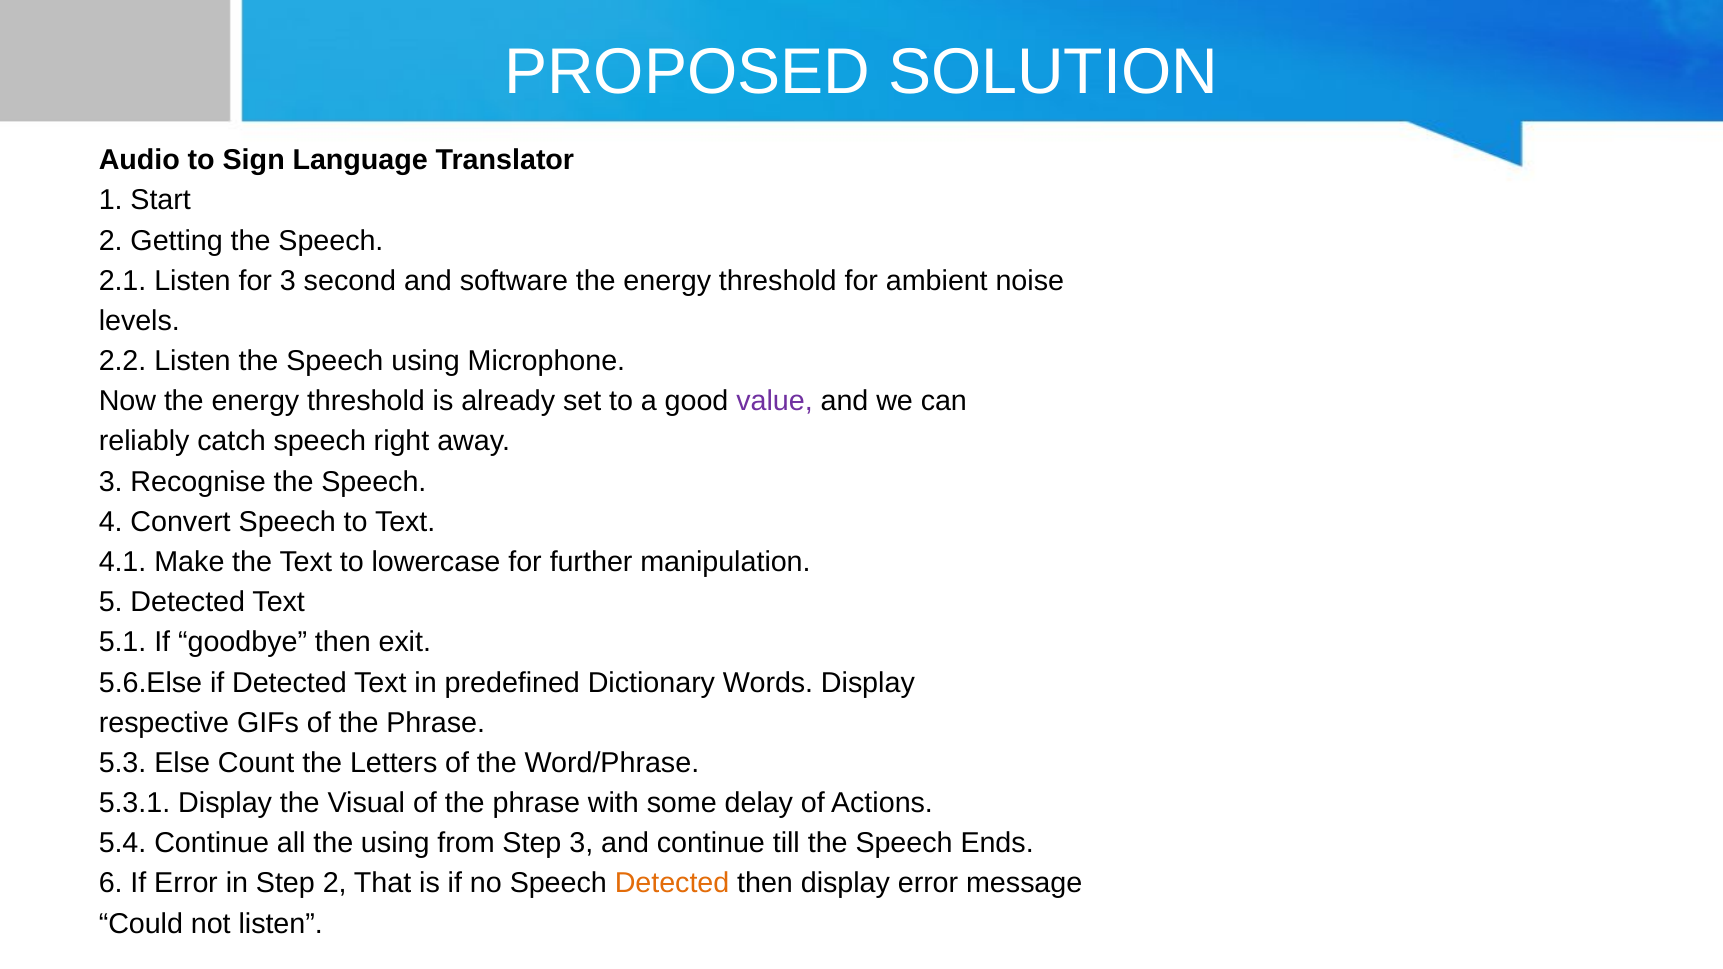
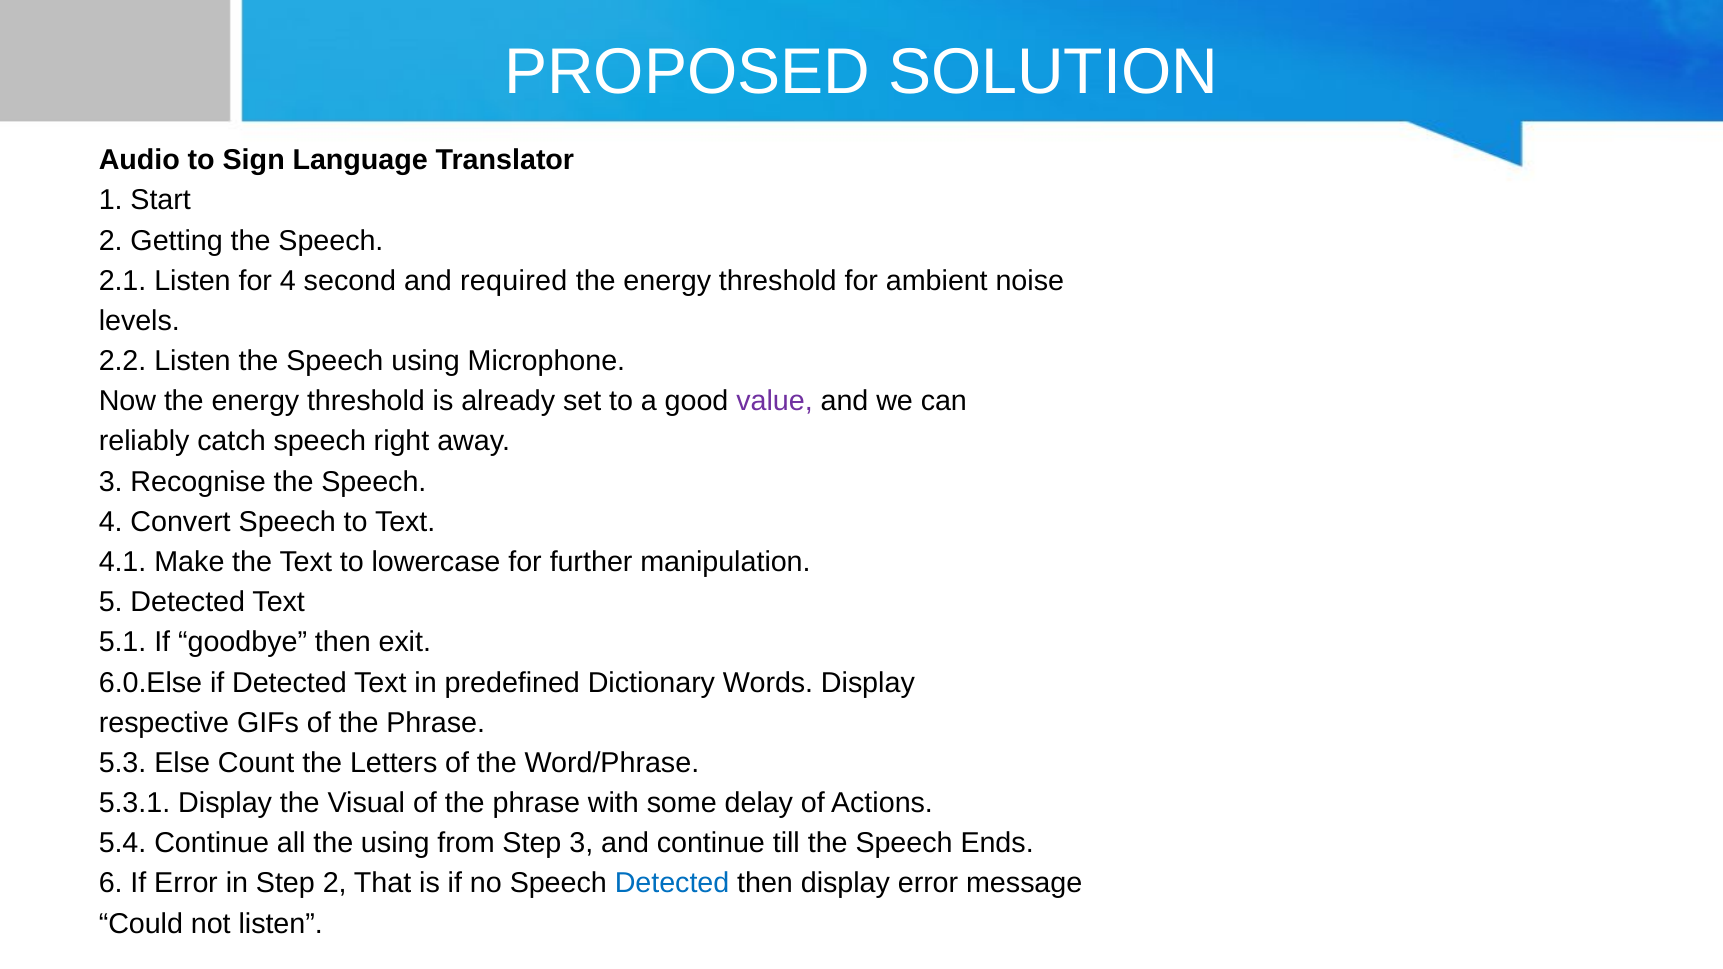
for 3: 3 -> 4
software: software -> required
5.6.Else: 5.6.Else -> 6.0.Else
Detected at (672, 884) colour: orange -> blue
